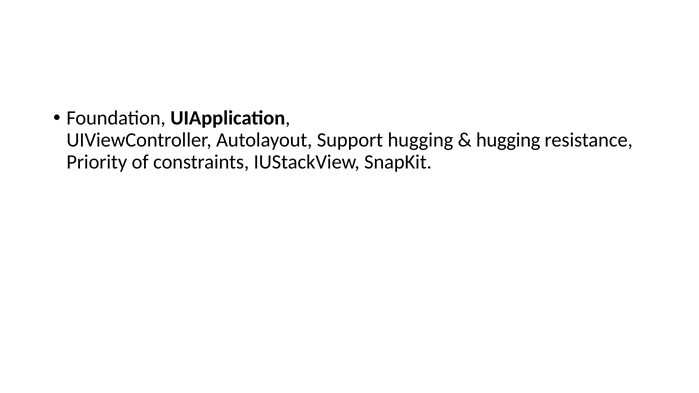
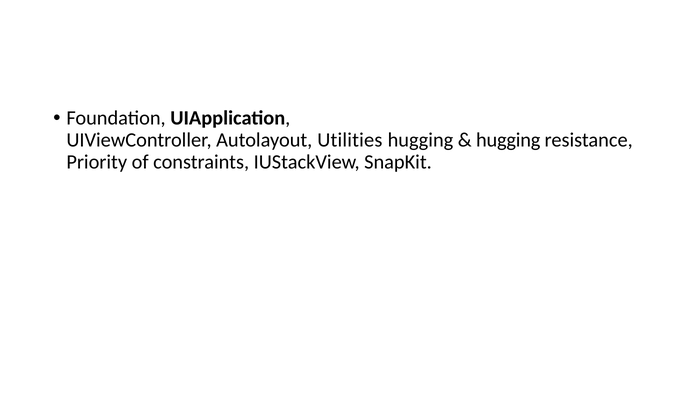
Support: Support -> Utilities
